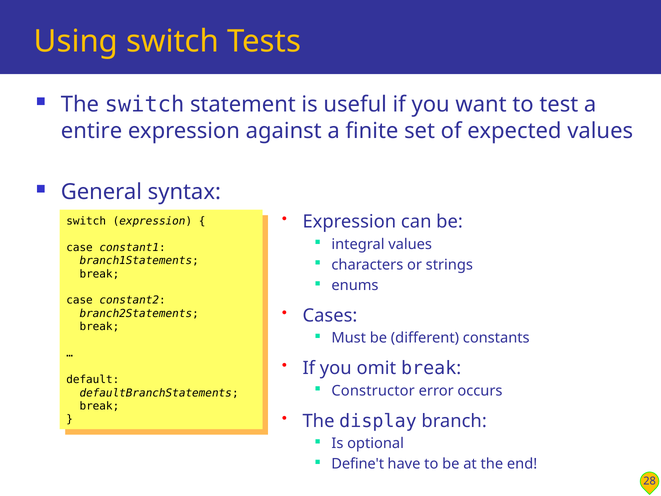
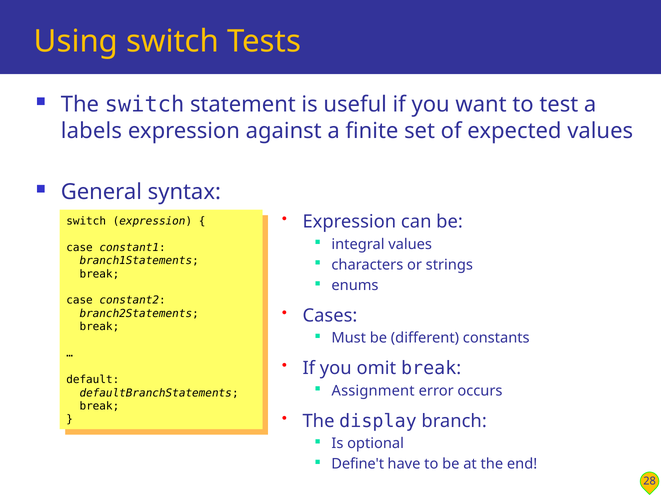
entire: entire -> labels
Constructor: Constructor -> Assignment
